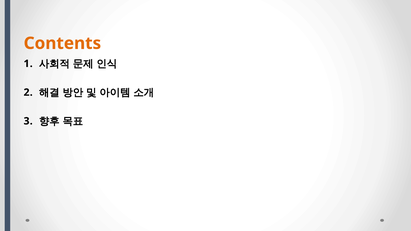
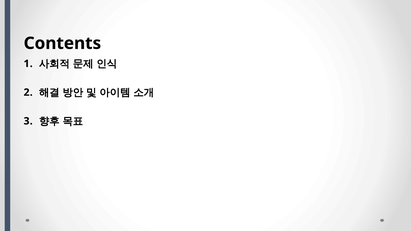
Contents colour: orange -> black
